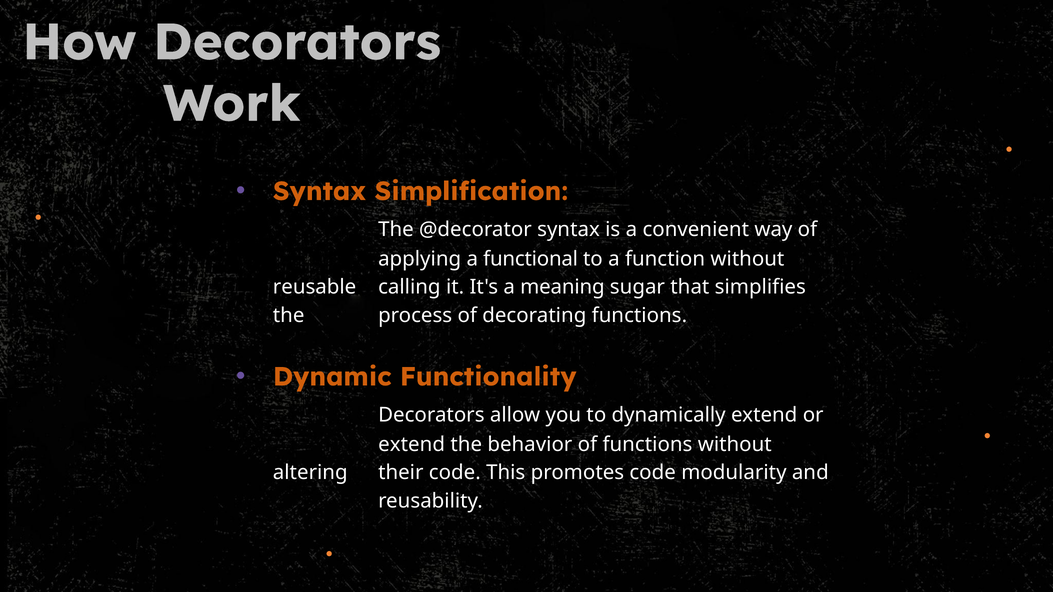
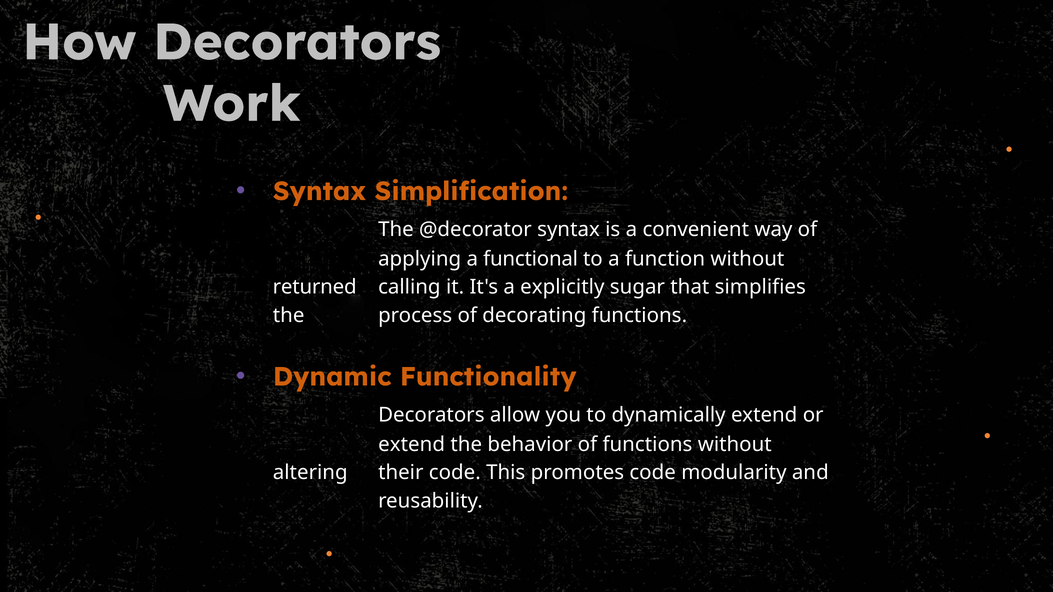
reusable: reusable -> returned
meaning: meaning -> explicitly
